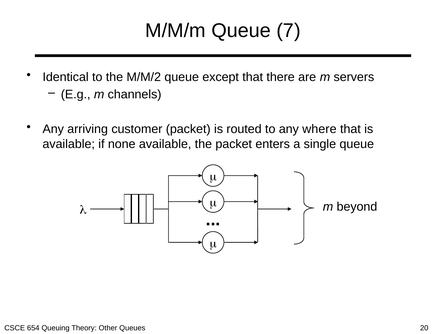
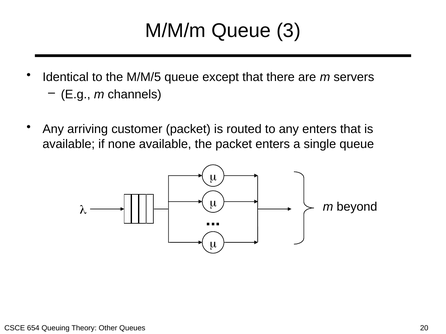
7: 7 -> 3
M/M/2: M/M/2 -> M/M/5
any where: where -> enters
